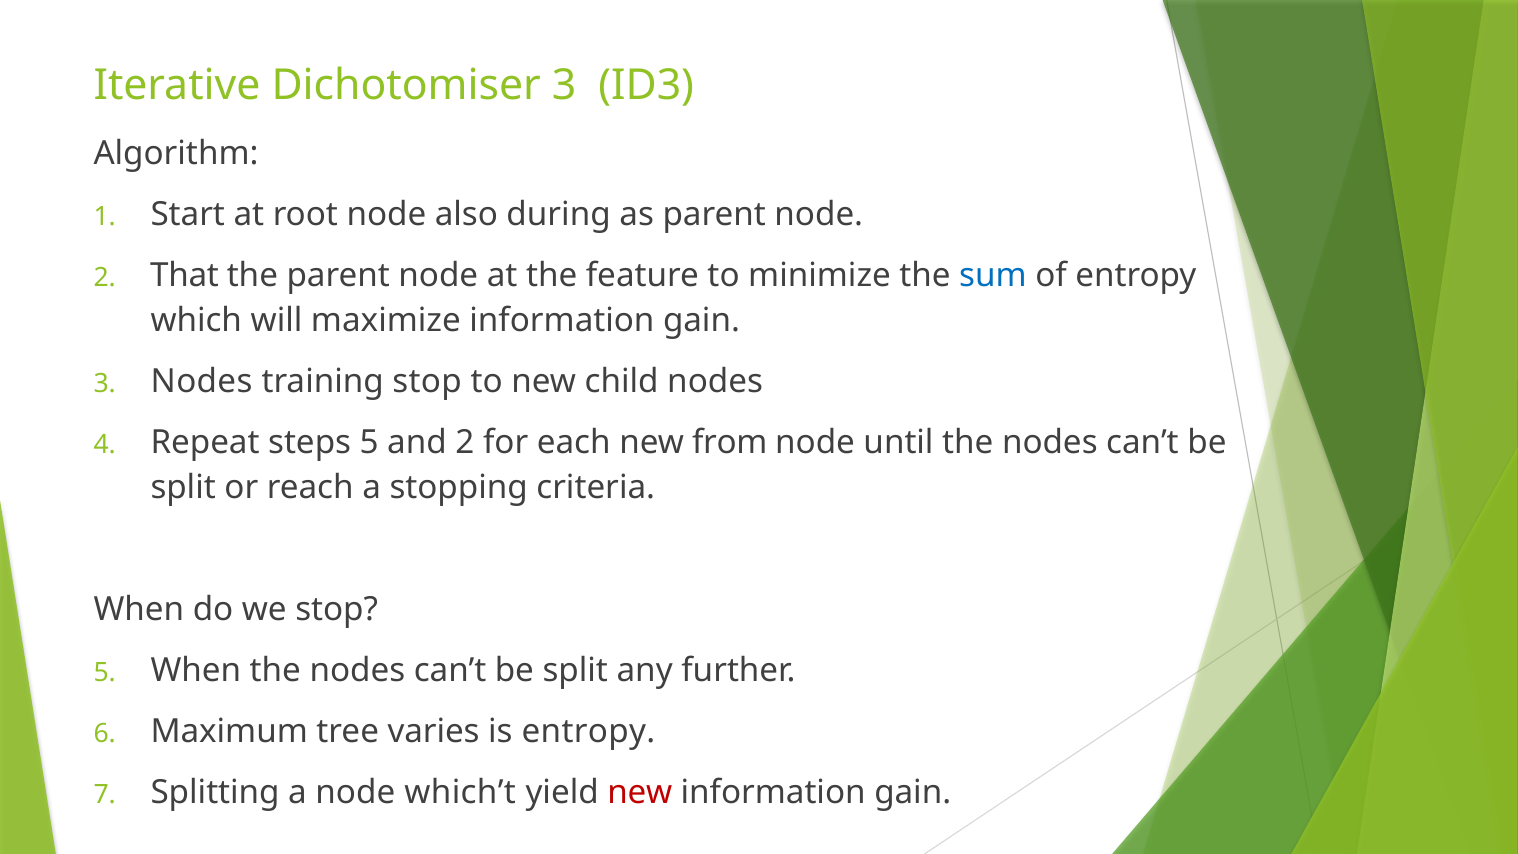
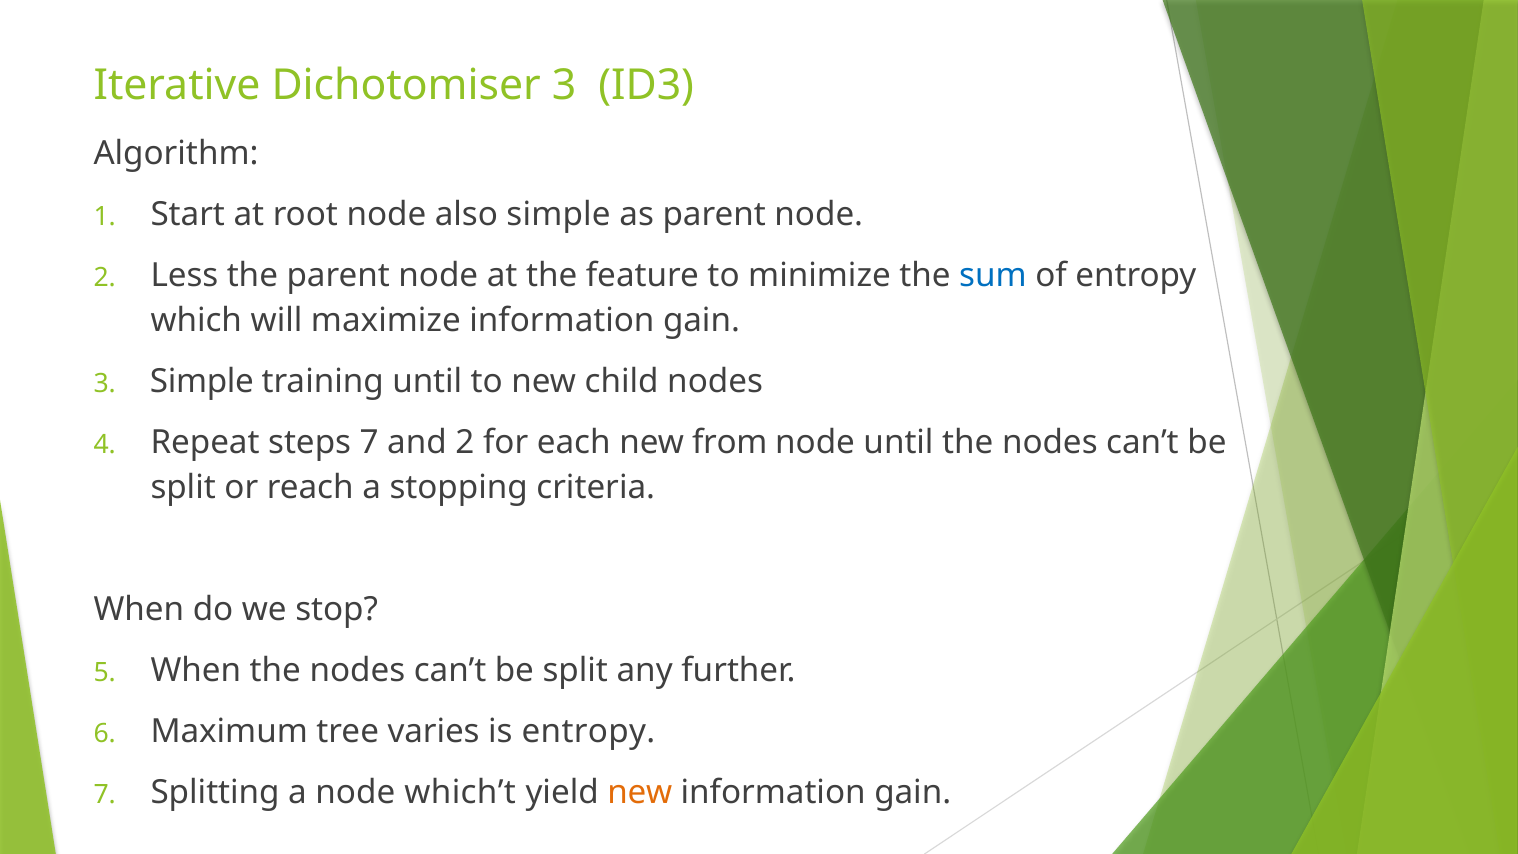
also during: during -> simple
That: That -> Less
3 Nodes: Nodes -> Simple
training stop: stop -> until
steps 5: 5 -> 7
new at (640, 793) colour: red -> orange
